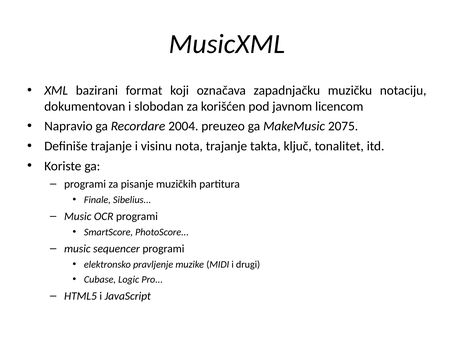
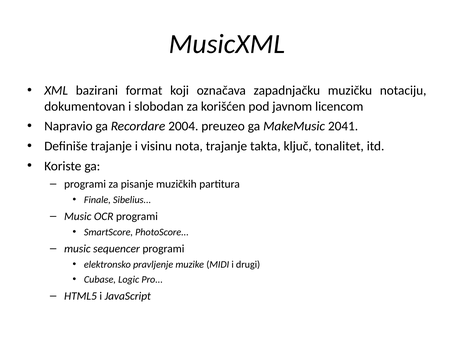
2075: 2075 -> 2041
